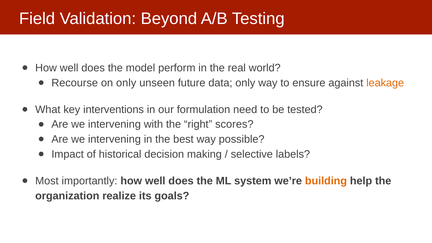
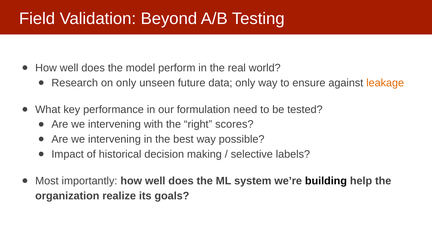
Recourse: Recourse -> Research
interventions: interventions -> performance
building colour: orange -> black
